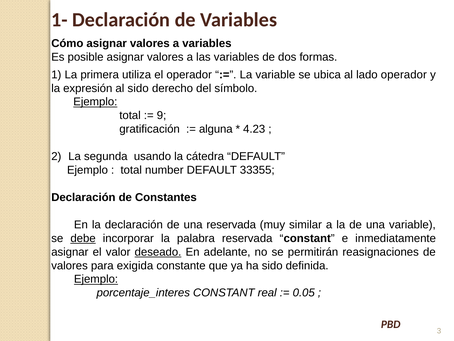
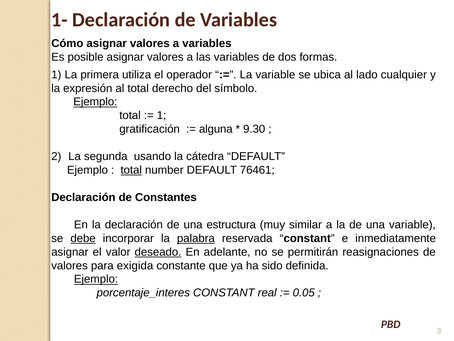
lado operador: operador -> cualquier
al sido: sido -> total
9 at (162, 115): 9 -> 1
4.23: 4.23 -> 9.30
total at (131, 170) underline: none -> present
33355: 33355 -> 76461
una reservada: reservada -> estructura
palabra underline: none -> present
